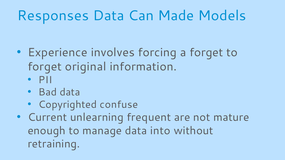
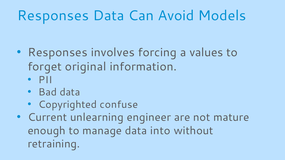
Made: Made -> Avoid
Experience at (58, 53): Experience -> Responses
a forget: forget -> values
frequent: frequent -> engineer
